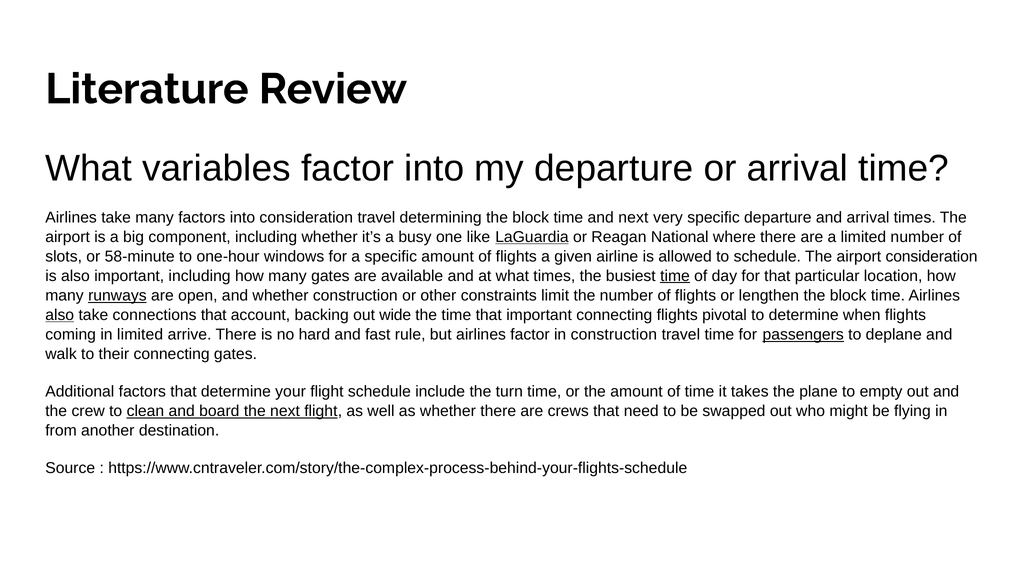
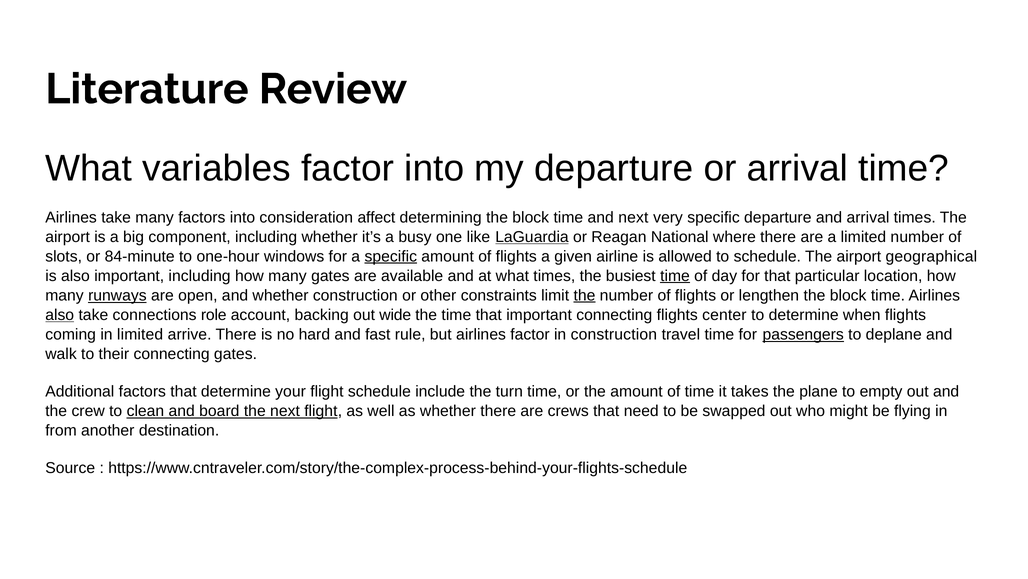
consideration travel: travel -> affect
58-minute: 58-minute -> 84-minute
specific at (391, 256) underline: none -> present
airport consideration: consideration -> geographical
the at (584, 295) underline: none -> present
connections that: that -> role
pivotal: pivotal -> center
